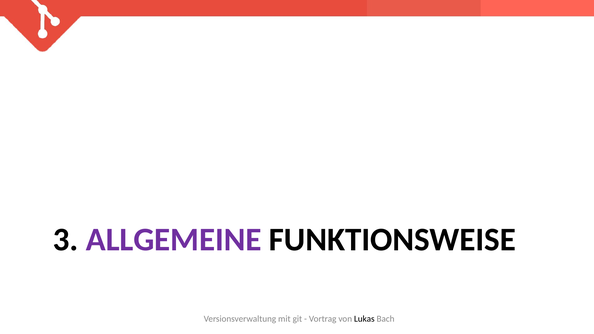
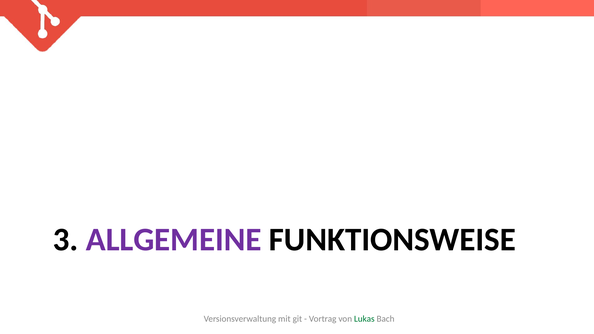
Lukas colour: black -> green
